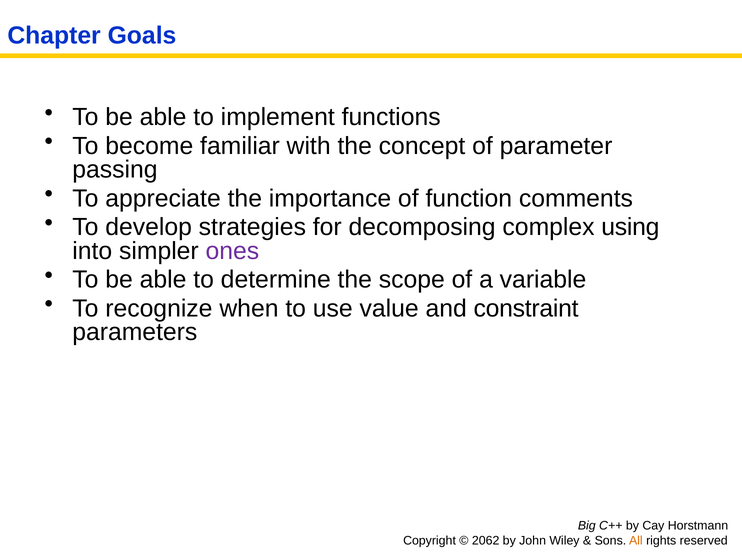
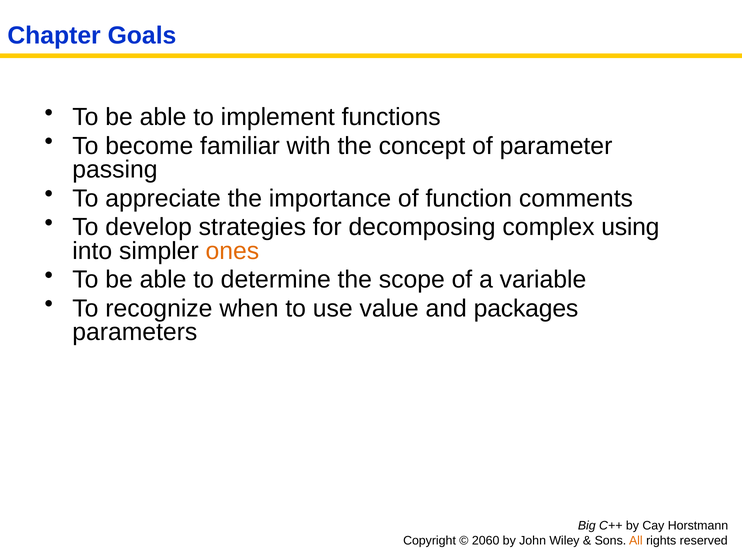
ones colour: purple -> orange
constraint: constraint -> packages
2062: 2062 -> 2060
